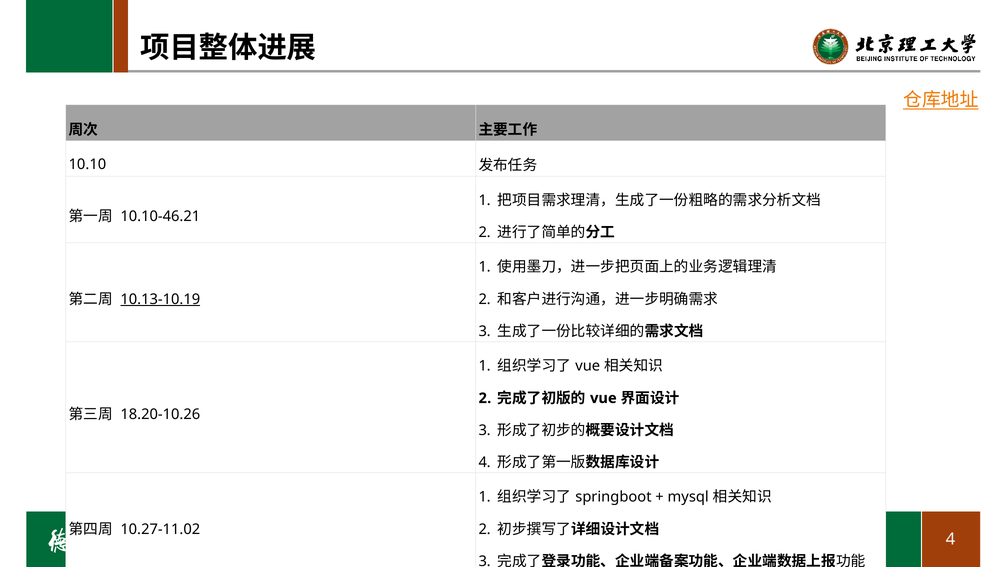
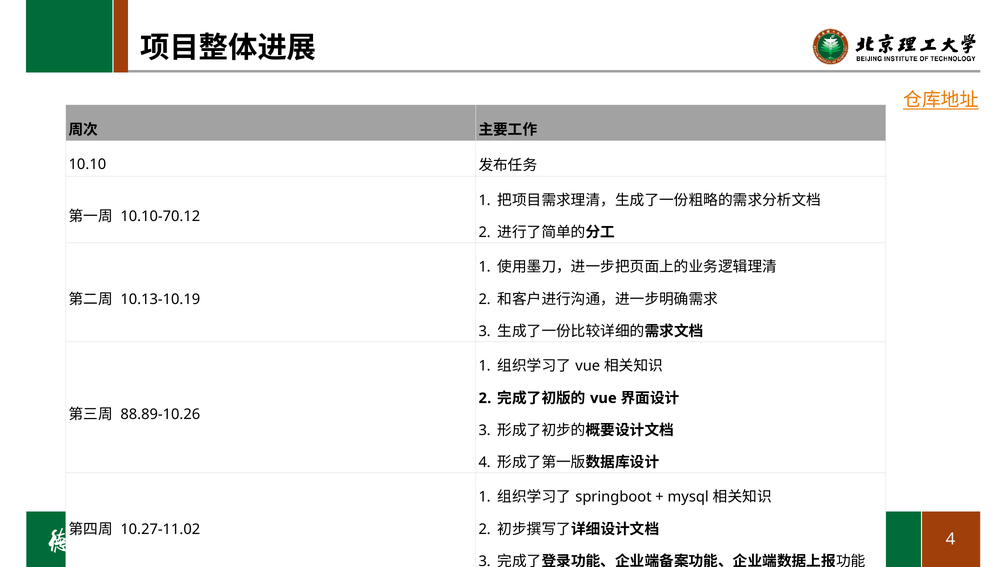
10.10-46.21: 10.10-46.21 -> 10.10-70.12
10.13-10.19 underline: present -> none
18.20-10.26: 18.20-10.26 -> 88.89-10.26
